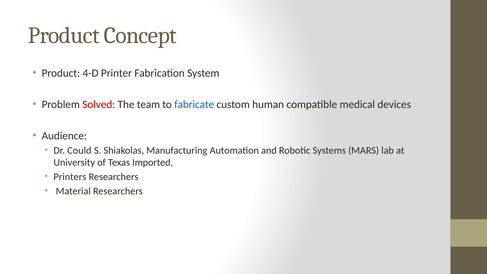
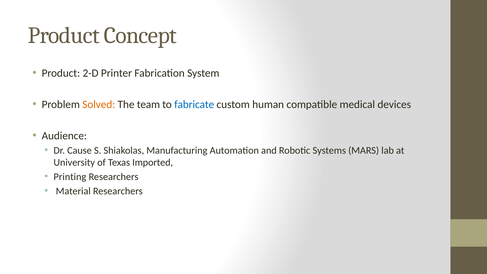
4-D: 4-D -> 2-D
Solved colour: red -> orange
Could: Could -> Cause
Printers: Printers -> Printing
